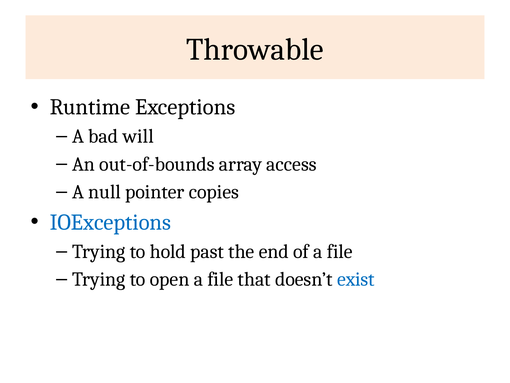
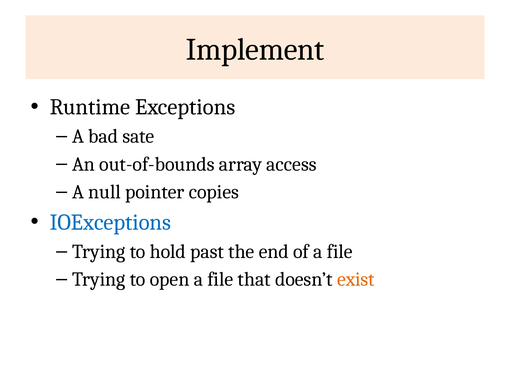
Throwable: Throwable -> Implement
will: will -> sate
exist colour: blue -> orange
